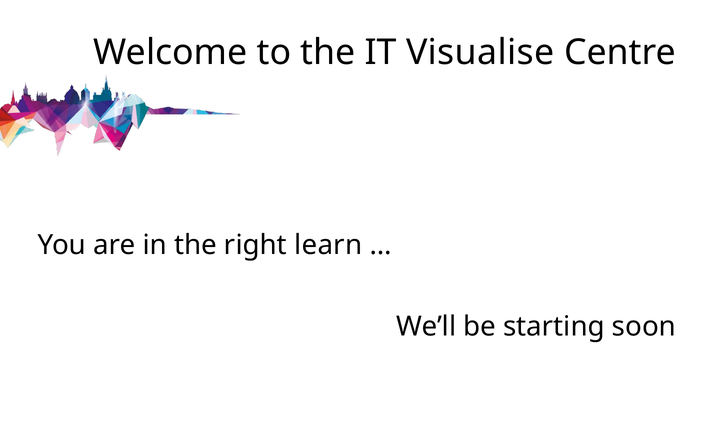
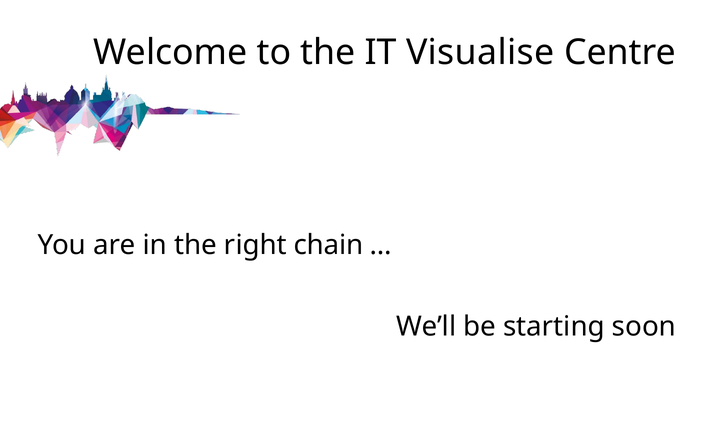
learn: learn -> chain
